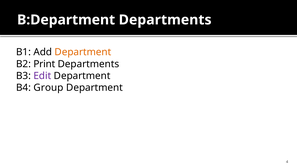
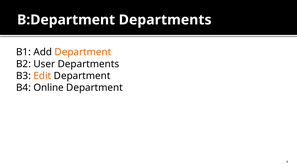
Print: Print -> User
Edit colour: purple -> orange
Group: Group -> Online
